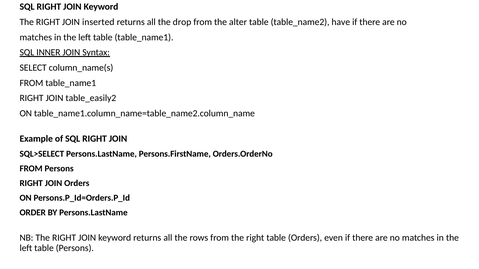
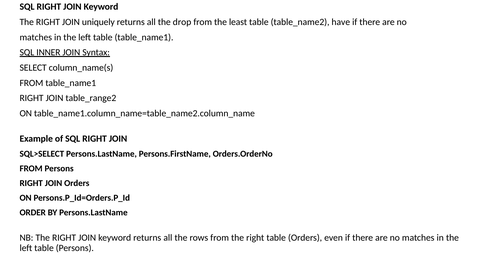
inserted: inserted -> uniquely
alter: alter -> least
table_easily2: table_easily2 -> table_range2
